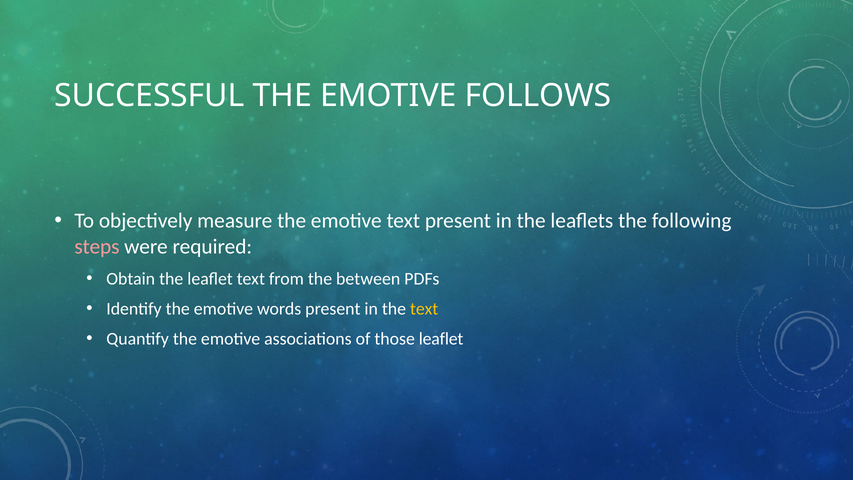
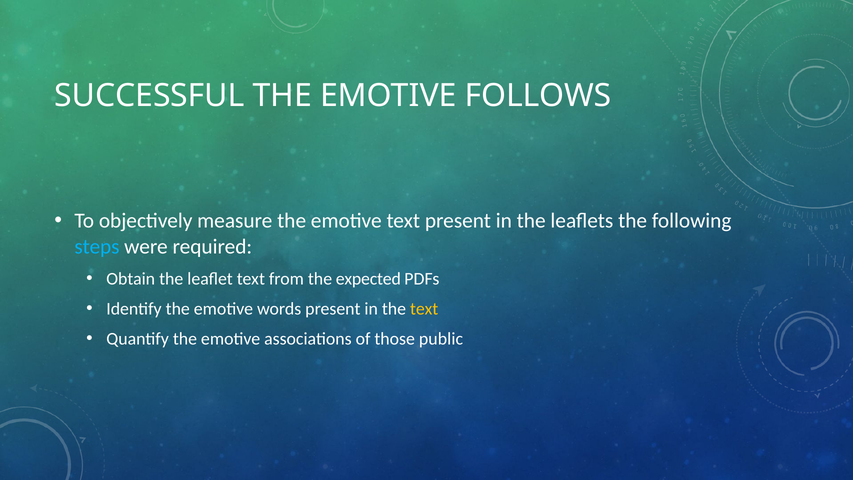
steps colour: pink -> light blue
between: between -> expected
those leaflet: leaflet -> public
